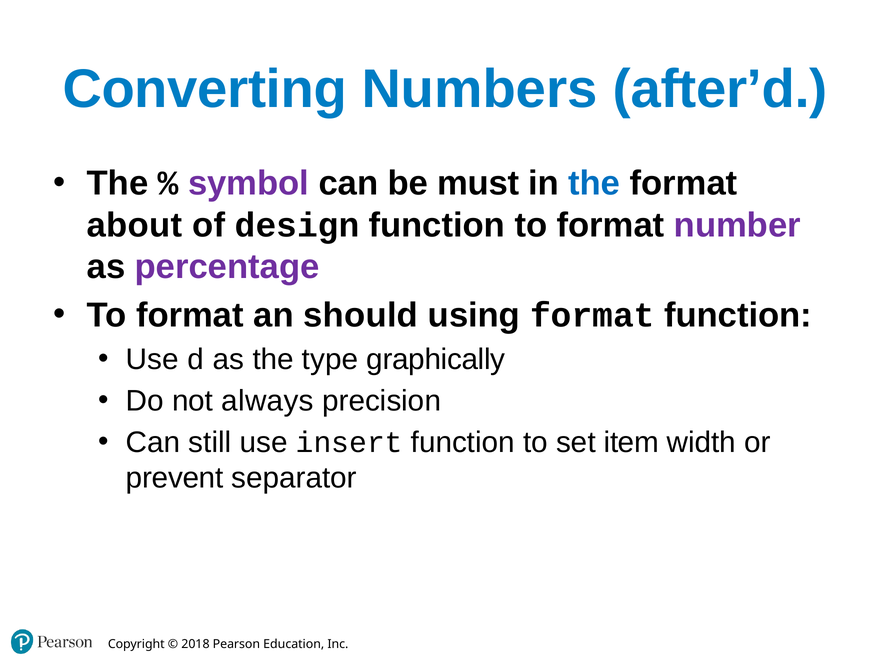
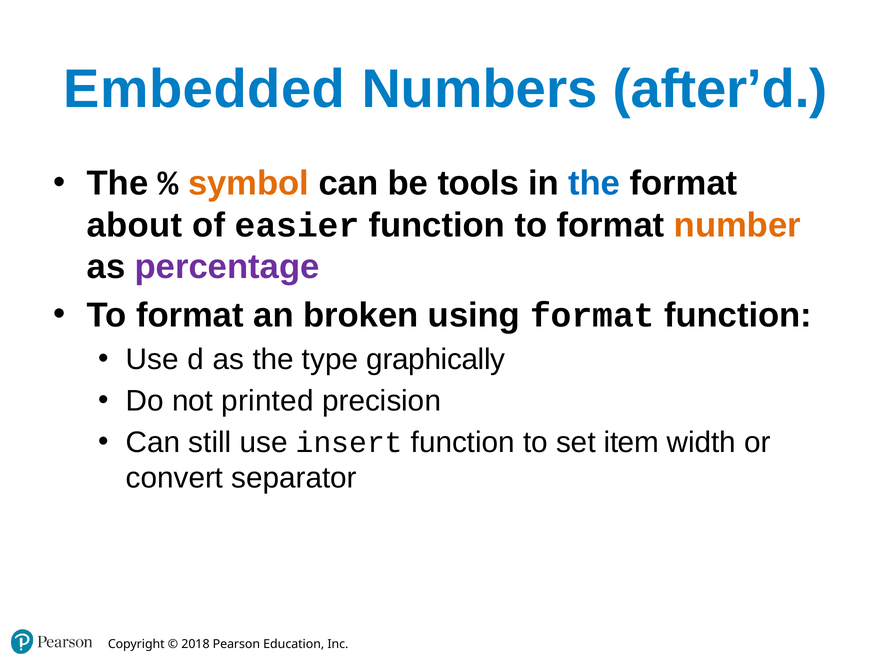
Converting: Converting -> Embedded
symbol colour: purple -> orange
must: must -> tools
design: design -> easier
number colour: purple -> orange
should: should -> broken
always: always -> printed
prevent: prevent -> convert
